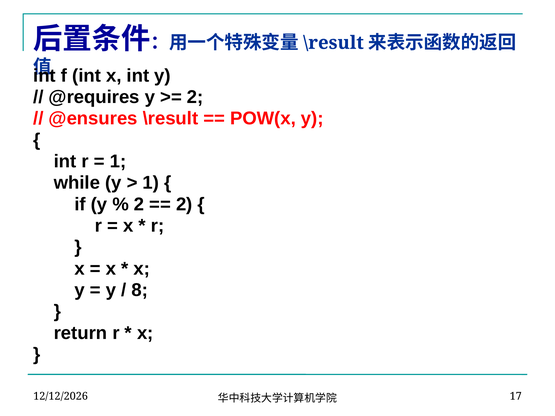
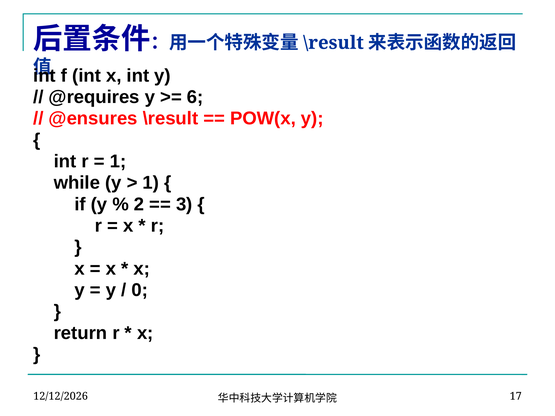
2 at (195, 97): 2 -> 6
2 at (184, 204): 2 -> 3
8: 8 -> 0
